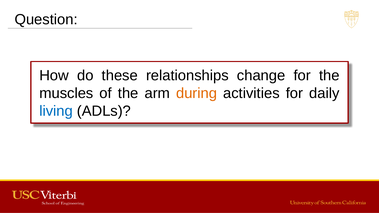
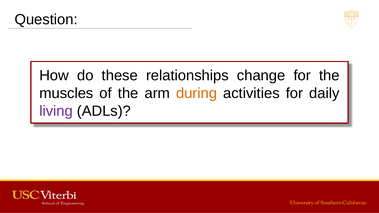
living colour: blue -> purple
